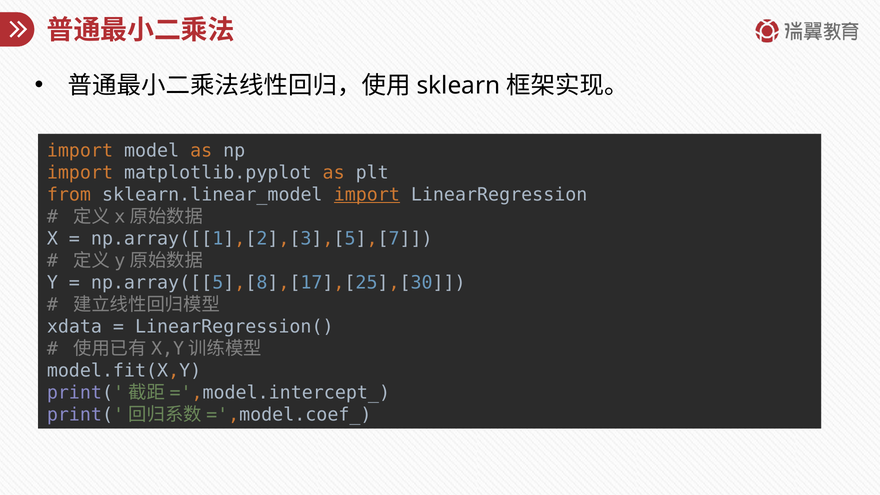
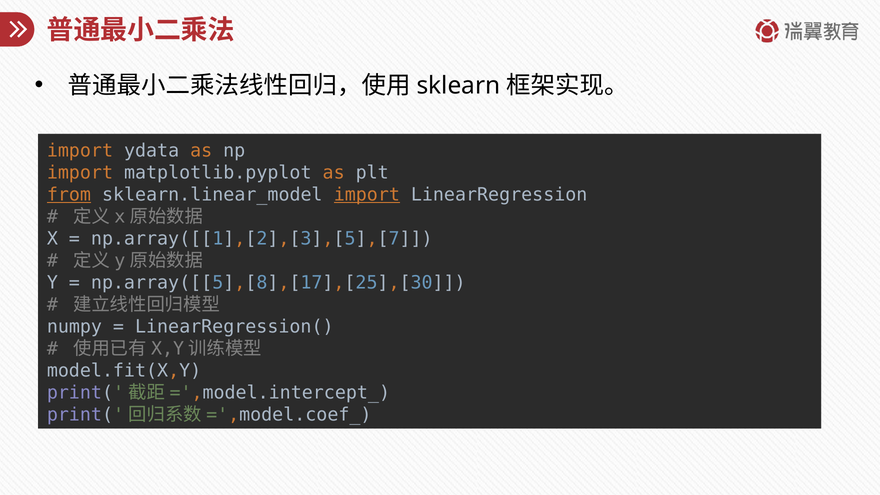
model: model -> ydata
from underline: none -> present
xdata: xdata -> numpy
